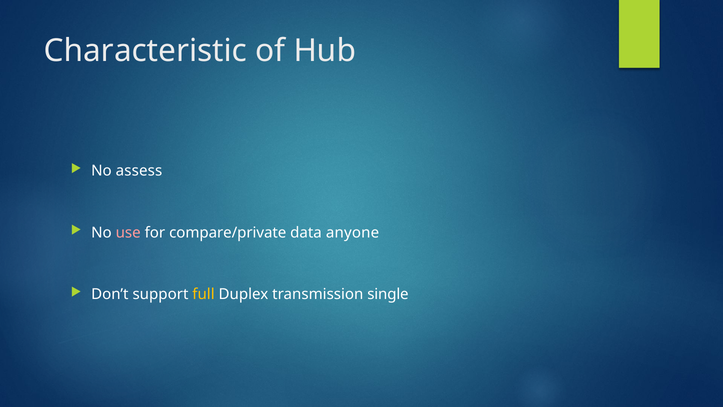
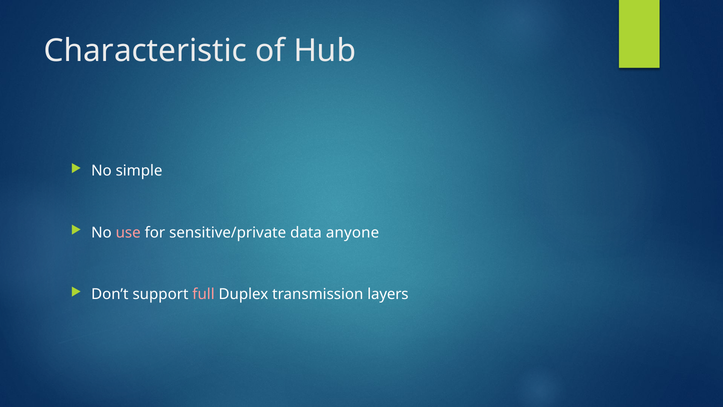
assess: assess -> simple
compare/private: compare/private -> sensitive/private
full colour: yellow -> pink
single: single -> layers
